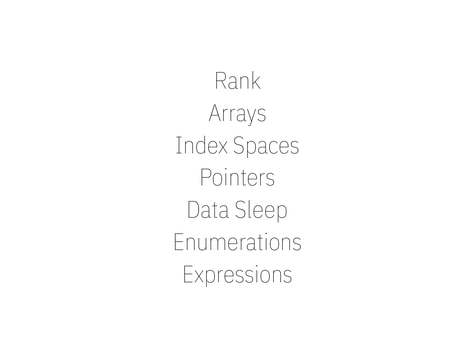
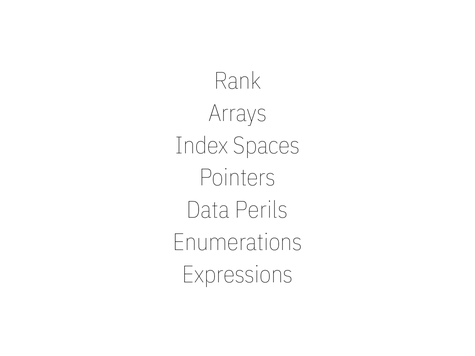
Sleep: Sleep -> Perils
